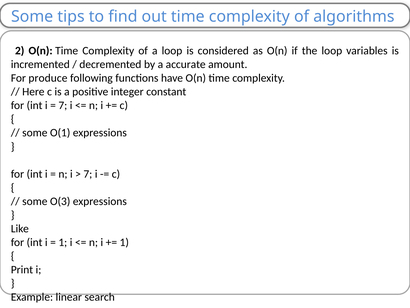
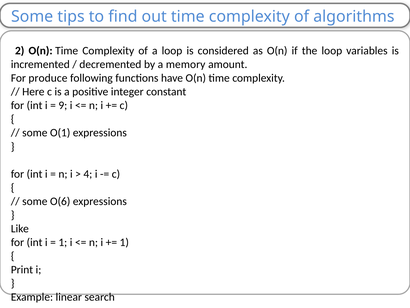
accurate: accurate -> memory
7 at (63, 105): 7 -> 9
7 at (88, 174): 7 -> 4
O(3: O(3 -> O(6
